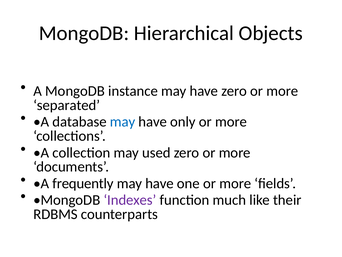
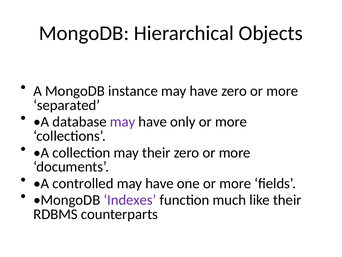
may at (123, 122) colour: blue -> purple
may used: used -> their
frequently: frequently -> controlled
